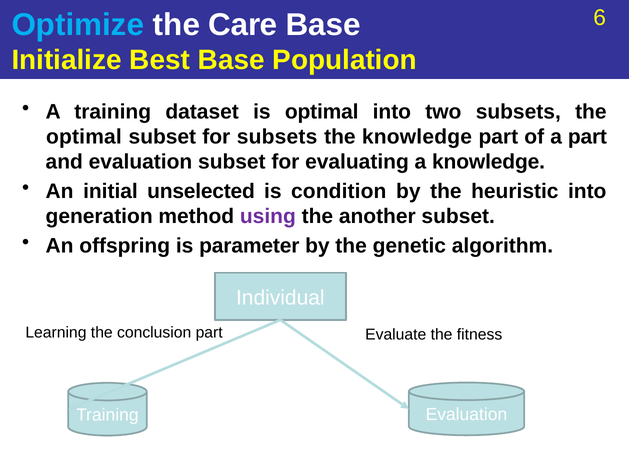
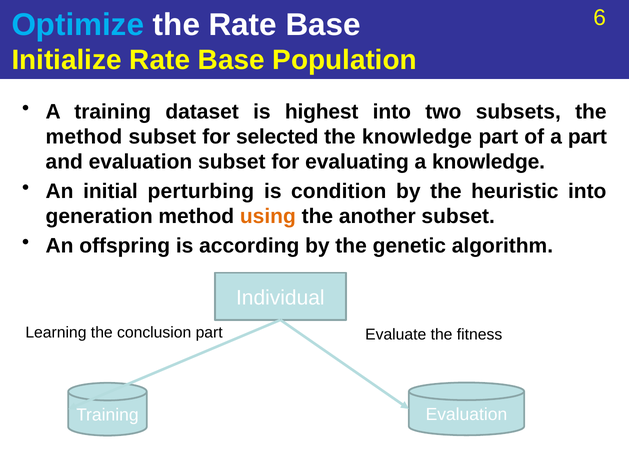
the Care: Care -> Rate
Initialize Best: Best -> Rate
is optimal: optimal -> highest
optimal at (84, 137): optimal -> method
for subsets: subsets -> selected
unselected: unselected -> perturbing
using colour: purple -> orange
parameter: parameter -> according
